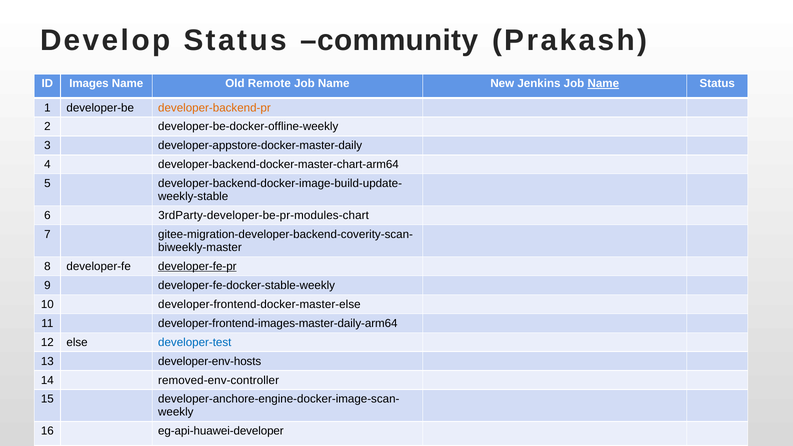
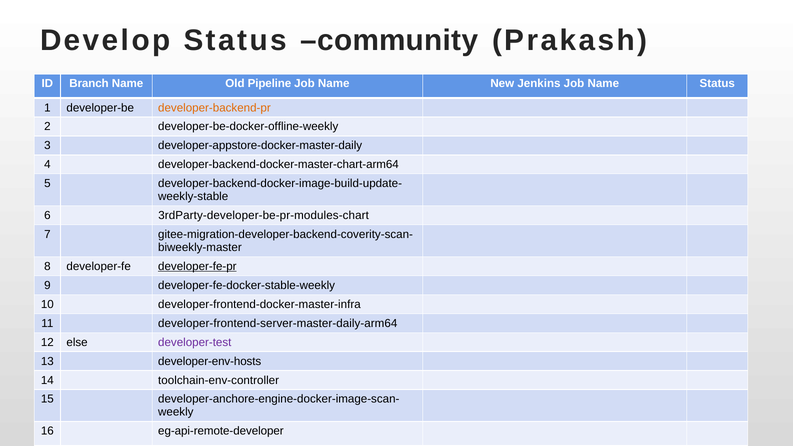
Images: Images -> Branch
Remote: Remote -> Pipeline
Name at (603, 84) underline: present -> none
developer-frontend-docker-master-else: developer-frontend-docker-master-else -> developer-frontend-docker-master-infra
developer-frontend-images-master-daily-arm64: developer-frontend-images-master-daily-arm64 -> developer-frontend-server-master-daily-arm64
developer-test colour: blue -> purple
removed-env-controller: removed-env-controller -> toolchain-env-controller
eg-api-huawei-developer: eg-api-huawei-developer -> eg-api-remote-developer
